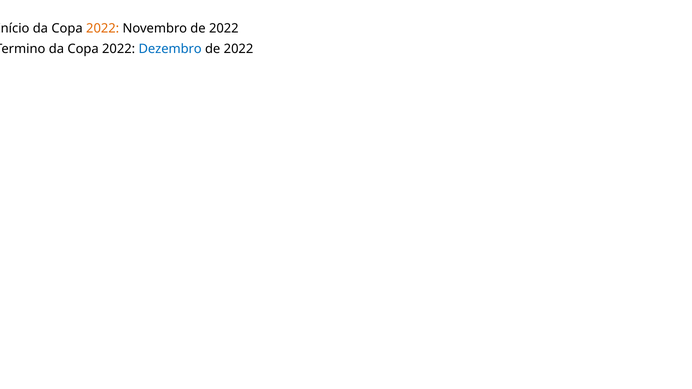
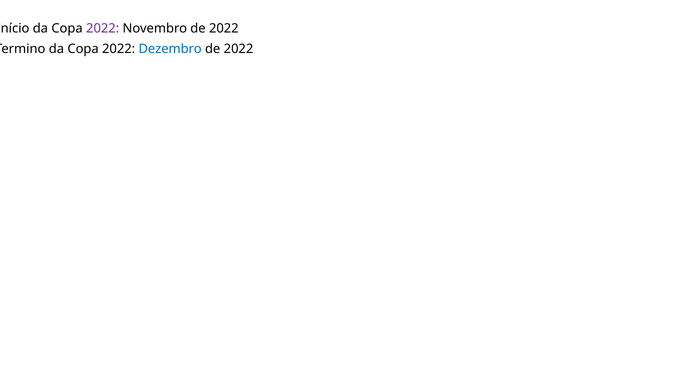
2022 at (103, 28) colour: orange -> purple
